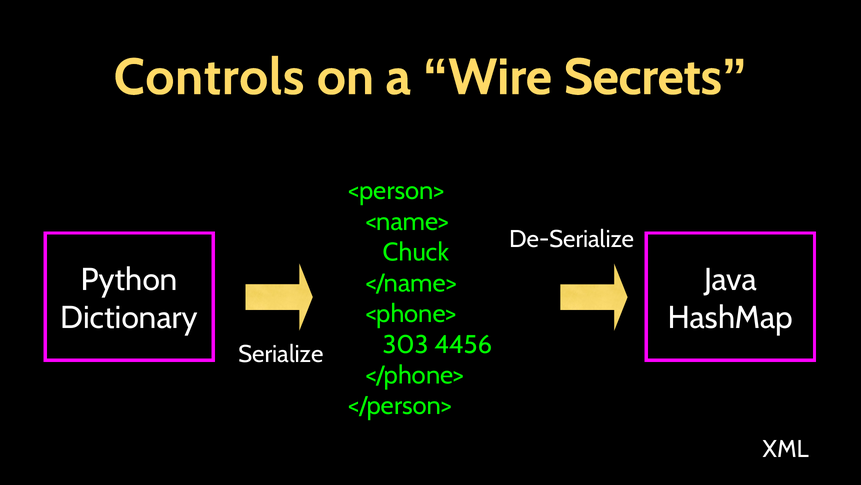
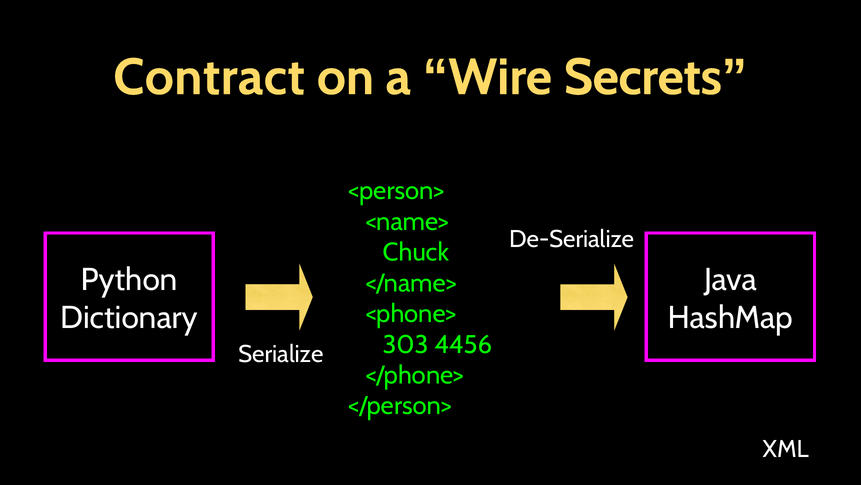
Controls: Controls -> Contract
